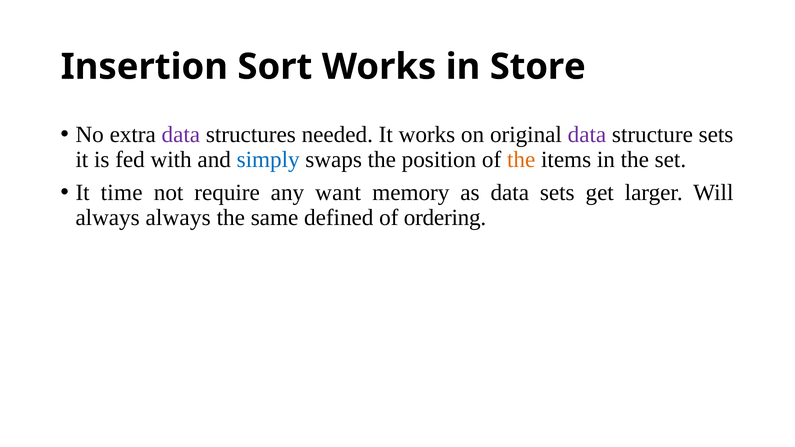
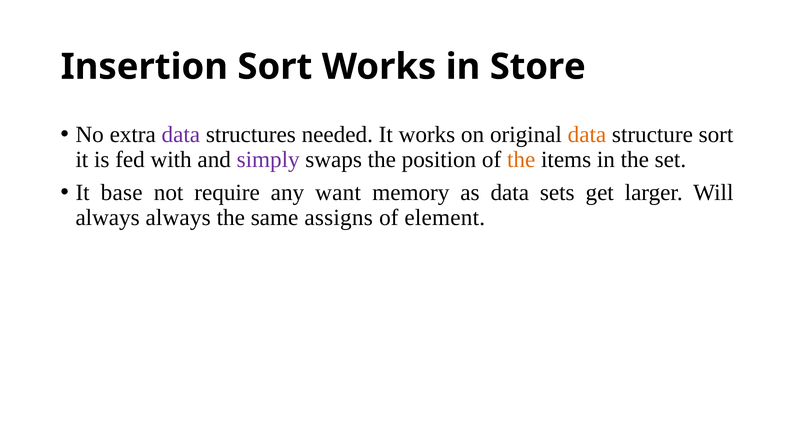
data at (587, 134) colour: purple -> orange
structure sets: sets -> sort
simply colour: blue -> purple
time: time -> base
defined: defined -> assigns
ordering: ordering -> element
